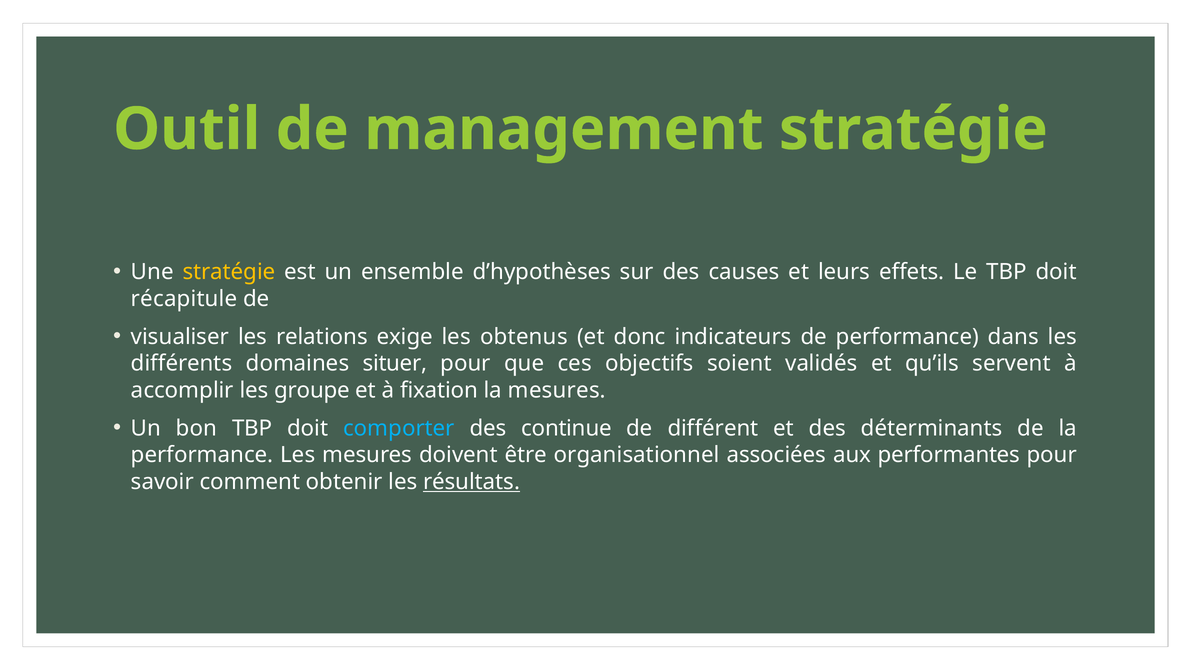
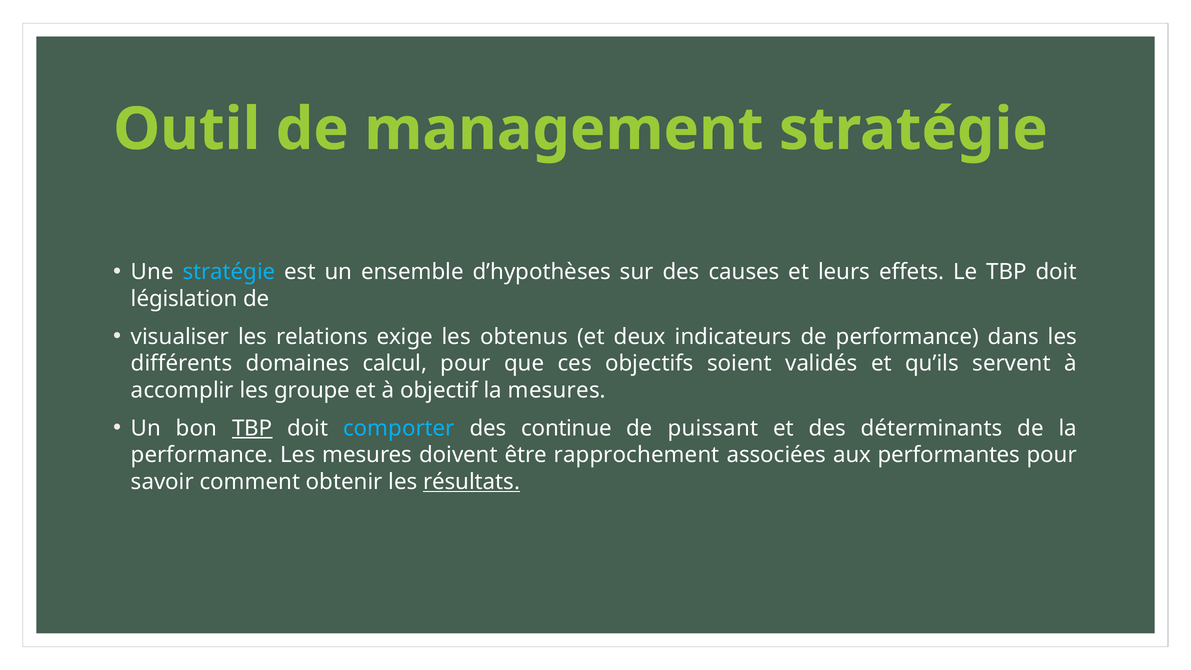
stratégie at (229, 272) colour: yellow -> light blue
récapitule: récapitule -> législation
donc: donc -> deux
situer: situer -> calcul
fixation: fixation -> objectif
TBP at (252, 428) underline: none -> present
différent: différent -> puissant
organisationnel: organisationnel -> rapprochement
